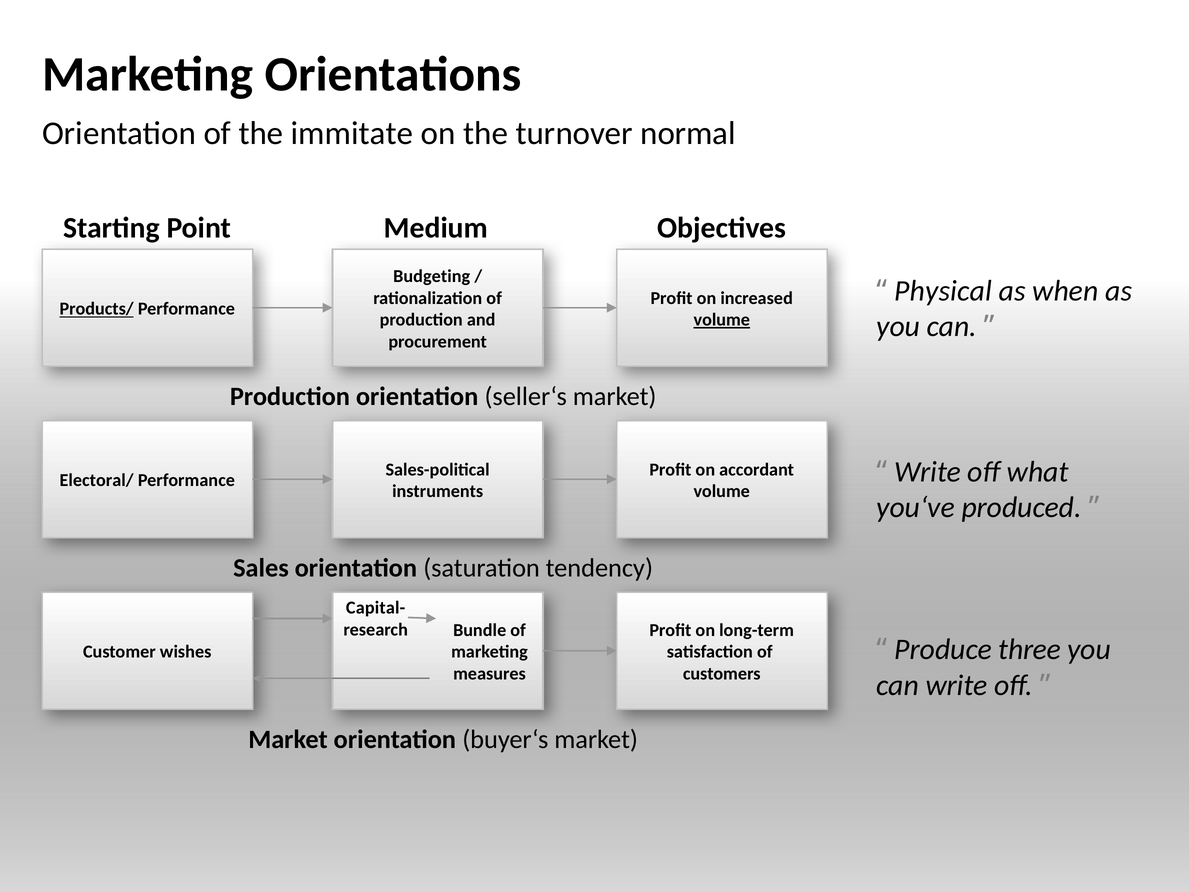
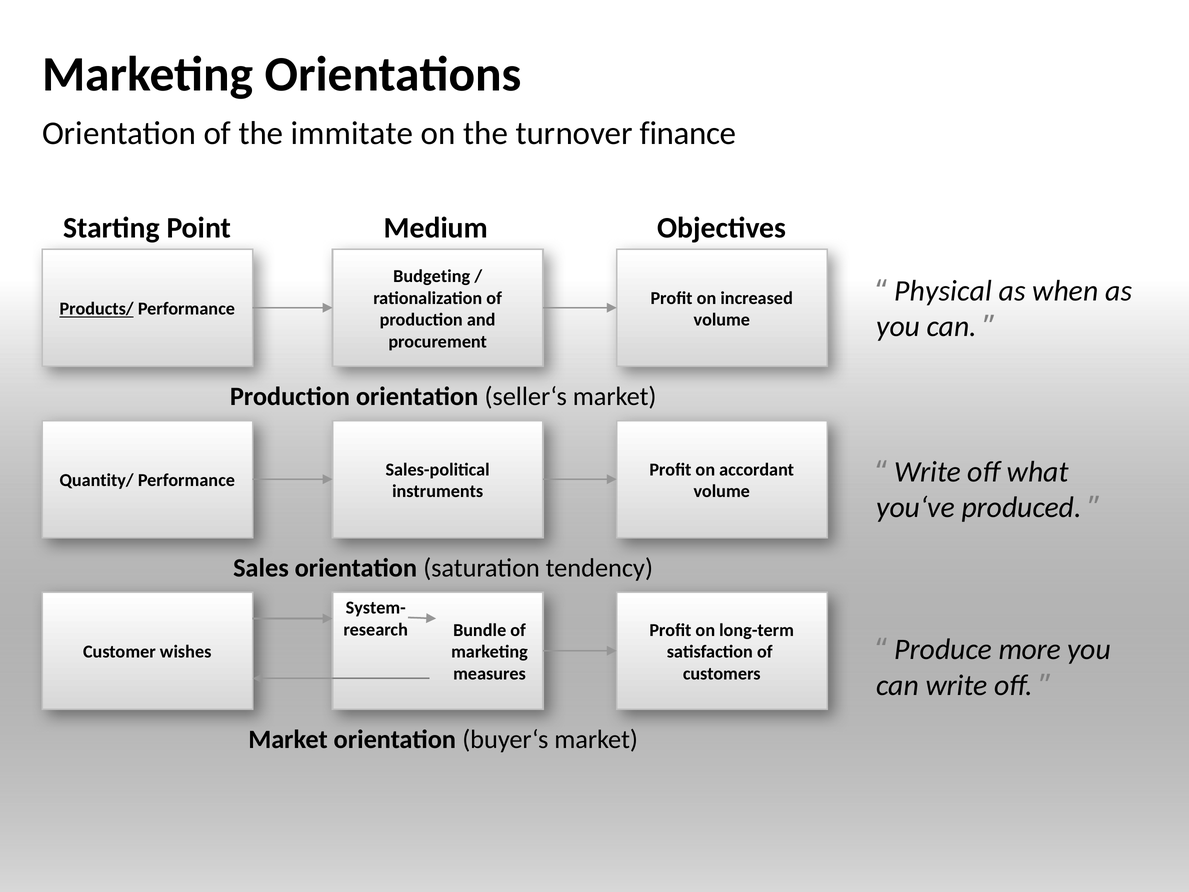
normal: normal -> finance
volume at (722, 320) underline: present -> none
Electoral/: Electoral/ -> Quantity/
Capital-: Capital- -> System-
three: three -> more
